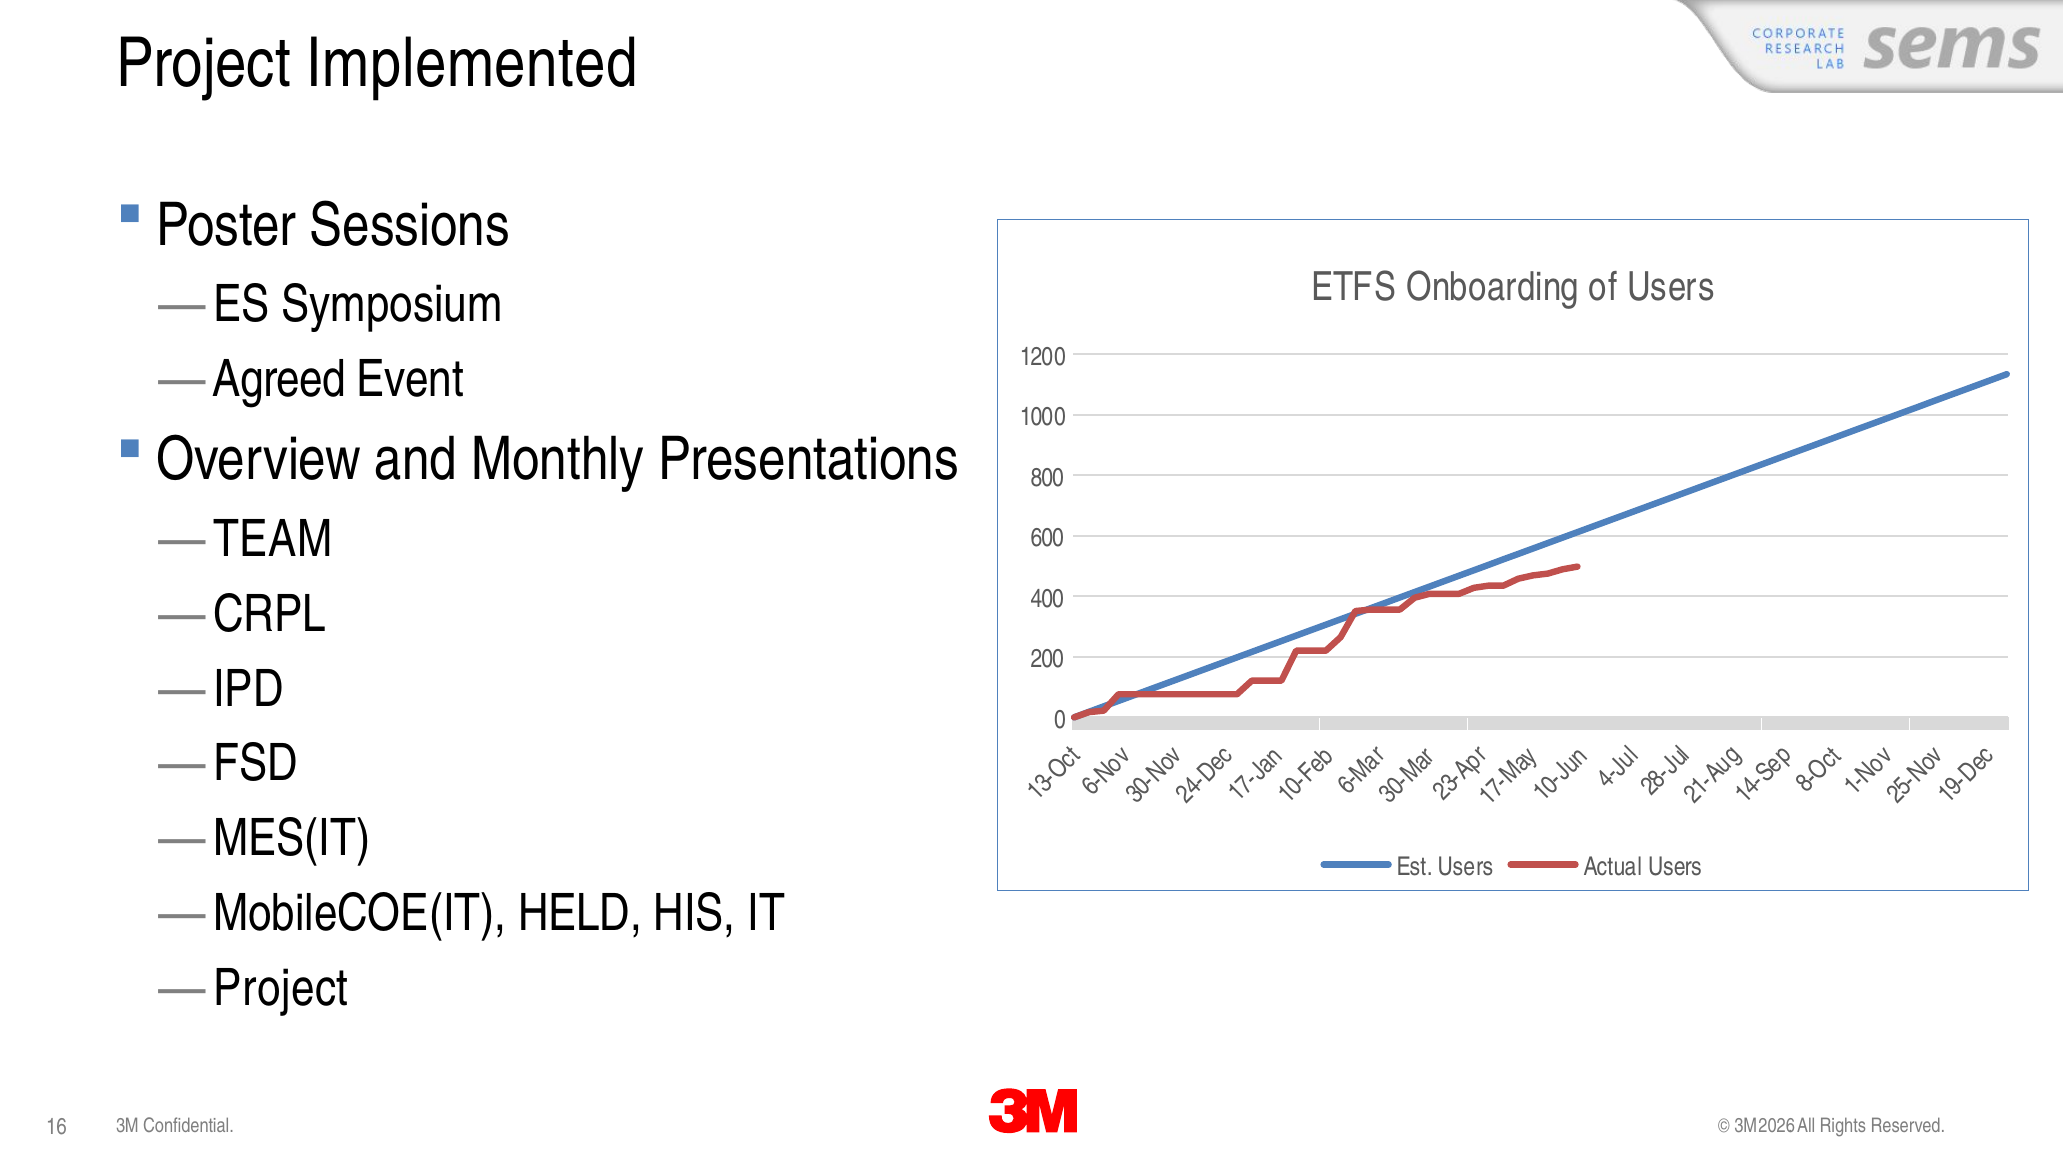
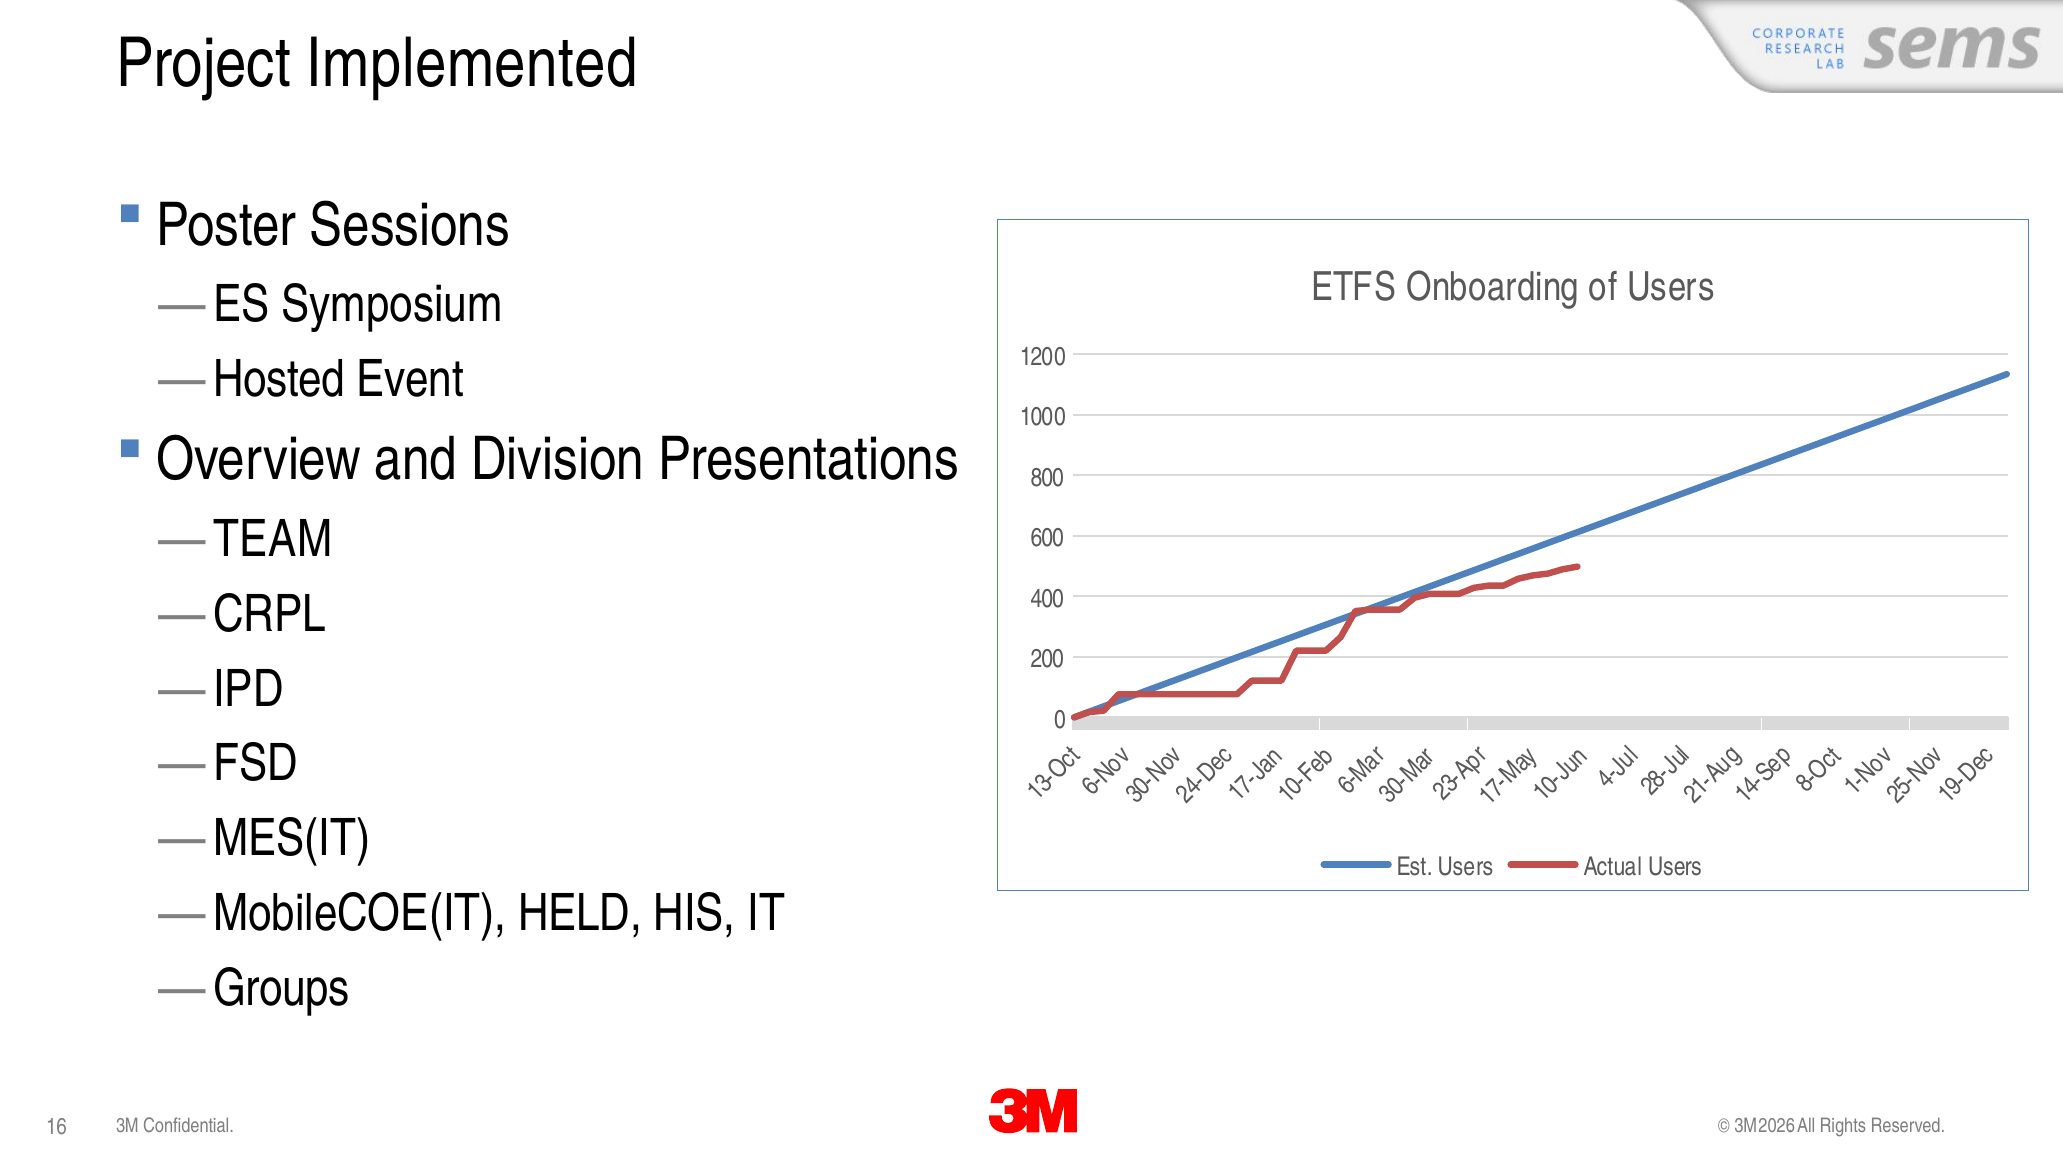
Agreed: Agreed -> Hosted
Monthly: Monthly -> Division
Project at (281, 988): Project -> Groups
